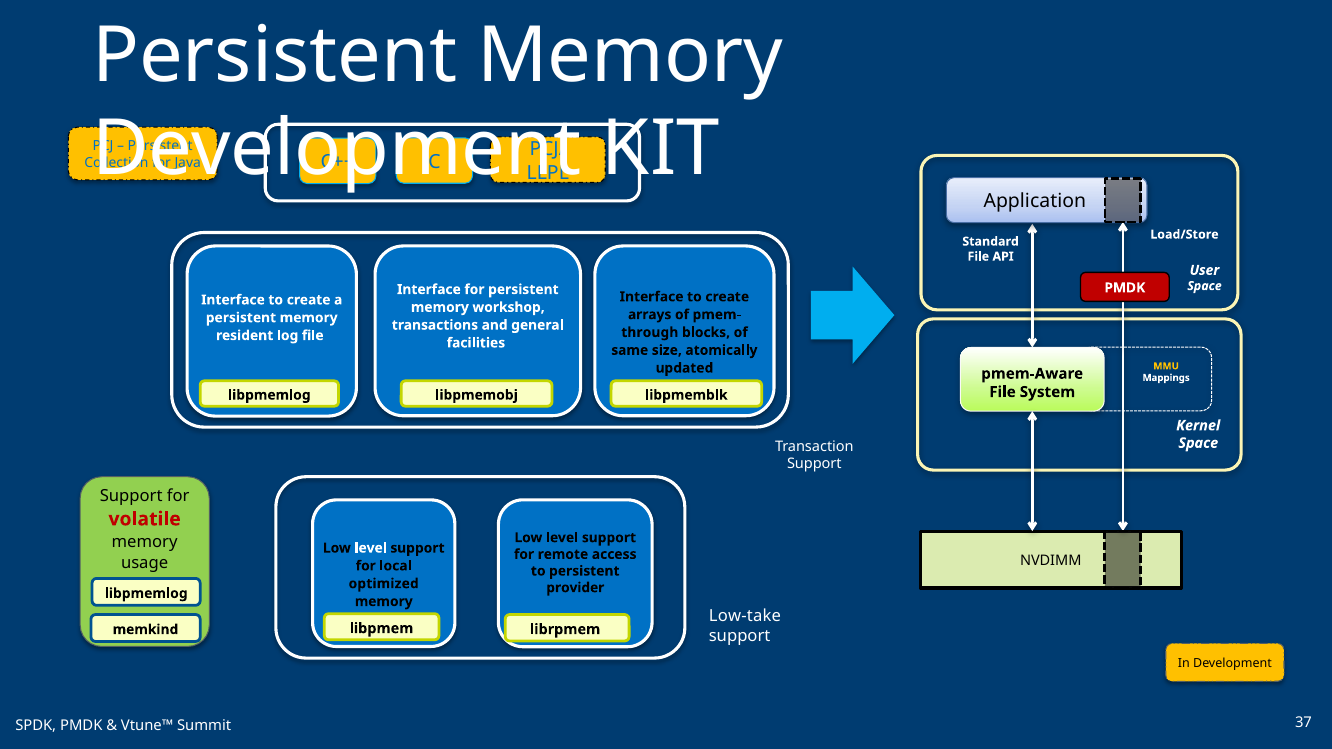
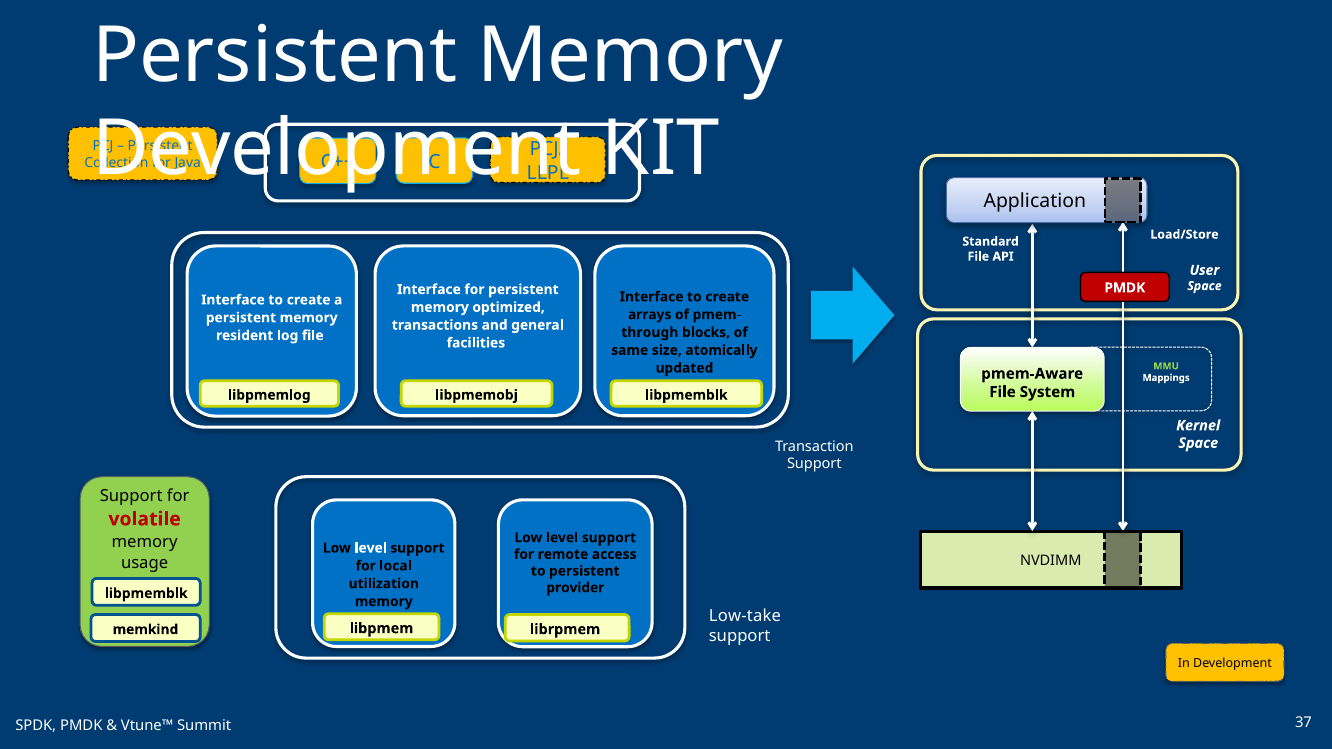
workshop: workshop -> optimized
MMU colour: yellow -> light green
optimized: optimized -> utilization
libpmemlog at (146, 594): libpmemlog -> libpmemblk
